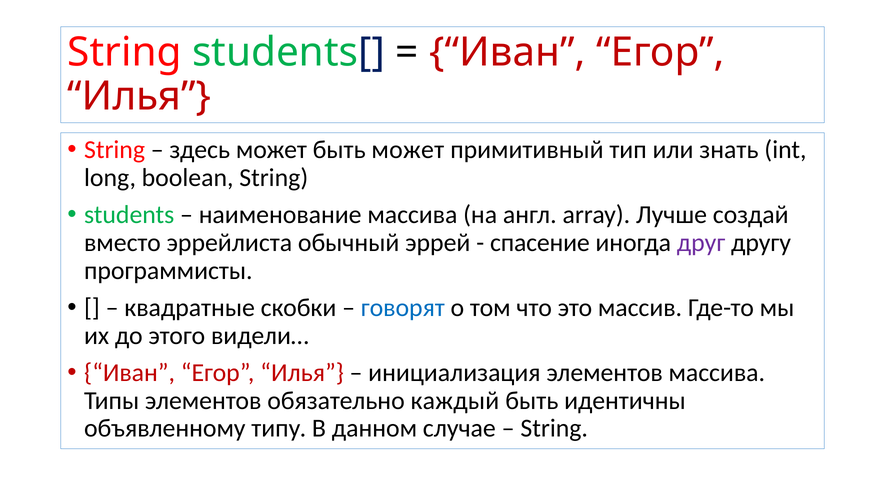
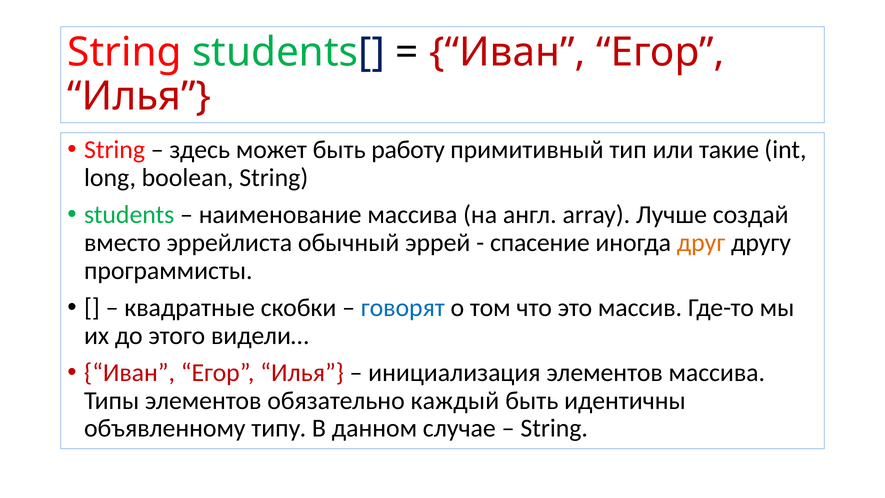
быть может: может -> работу
знать: знать -> такие
друг colour: purple -> orange
